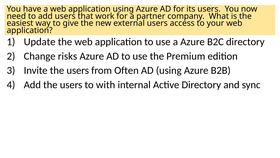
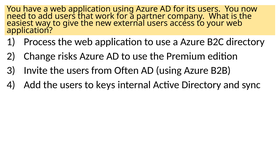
Update: Update -> Process
with: with -> keys
